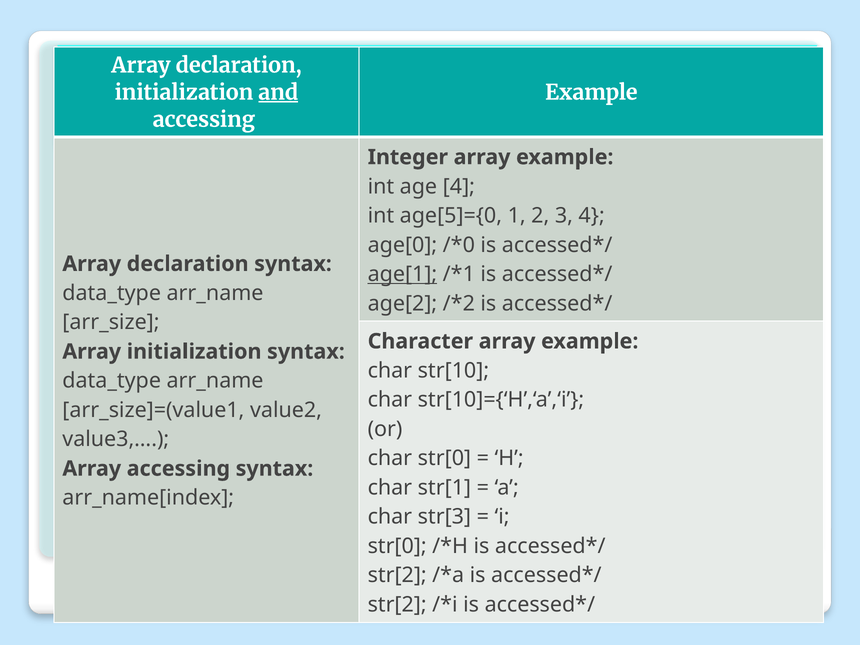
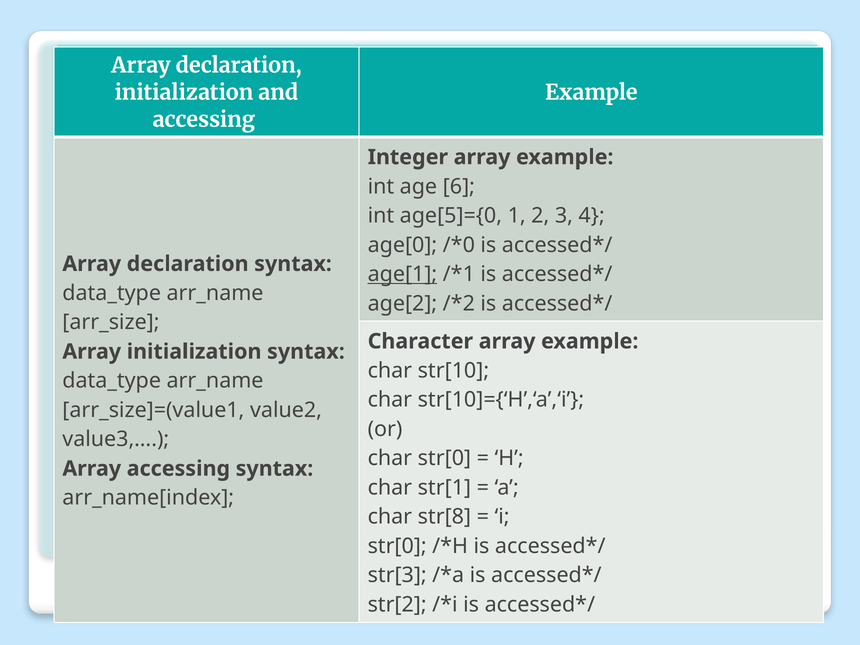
and underline: present -> none
age 4: 4 -> 6
str[3: str[3 -> str[8
str[2 at (397, 575): str[2 -> str[3
